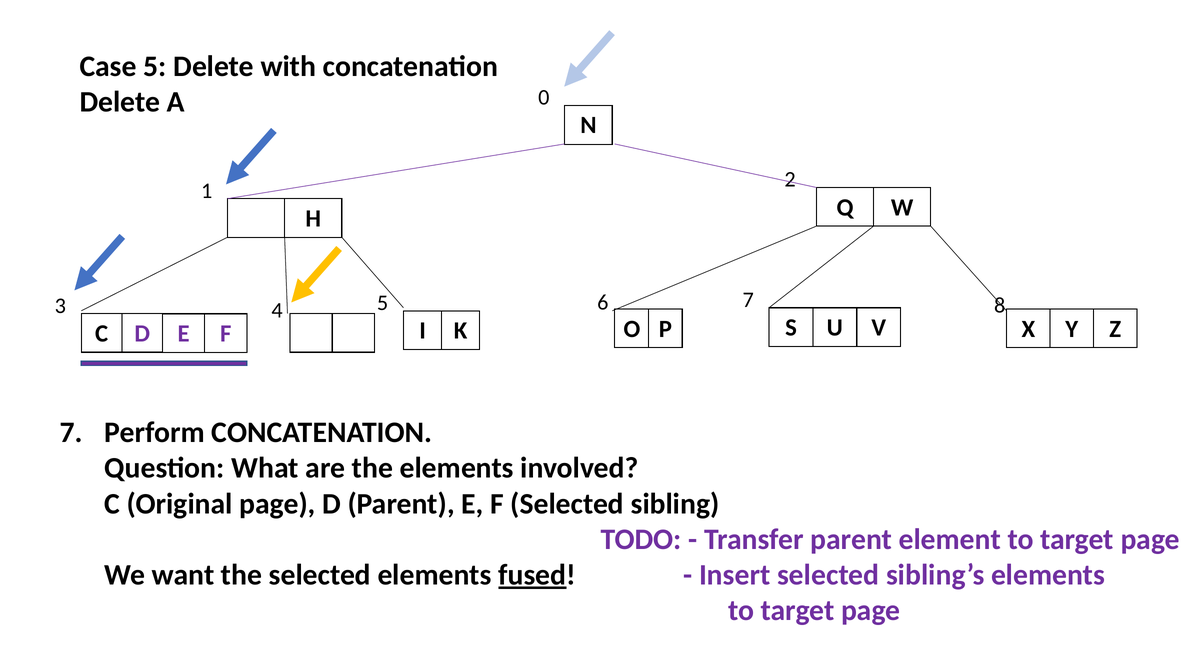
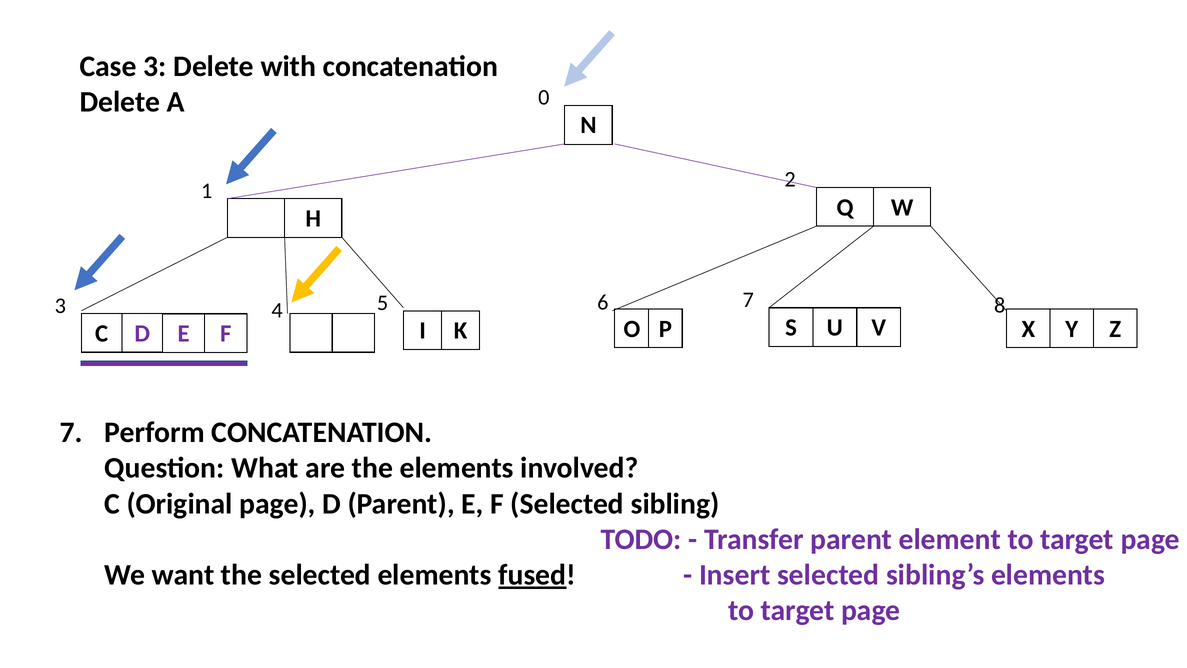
Case 5: 5 -> 3
